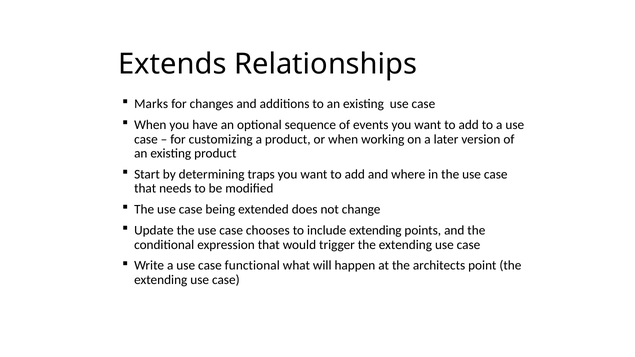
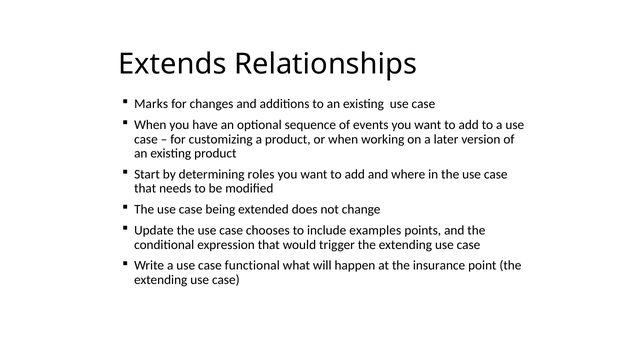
traps: traps -> roles
include extending: extending -> examples
architects: architects -> insurance
